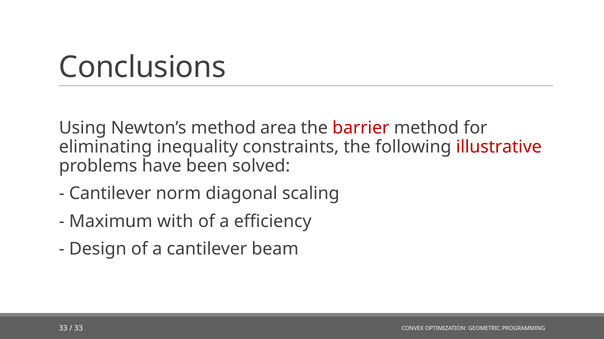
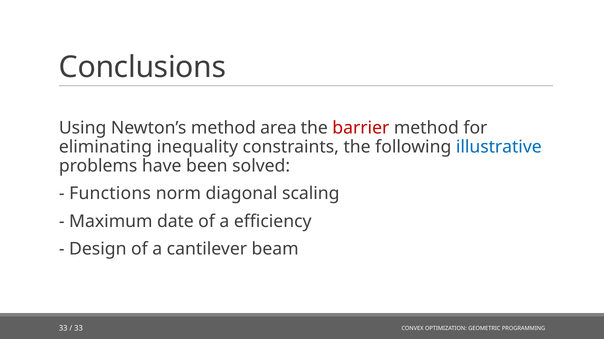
illustrative colour: red -> blue
Cantilever at (110, 194): Cantilever -> Functions
with: with -> date
